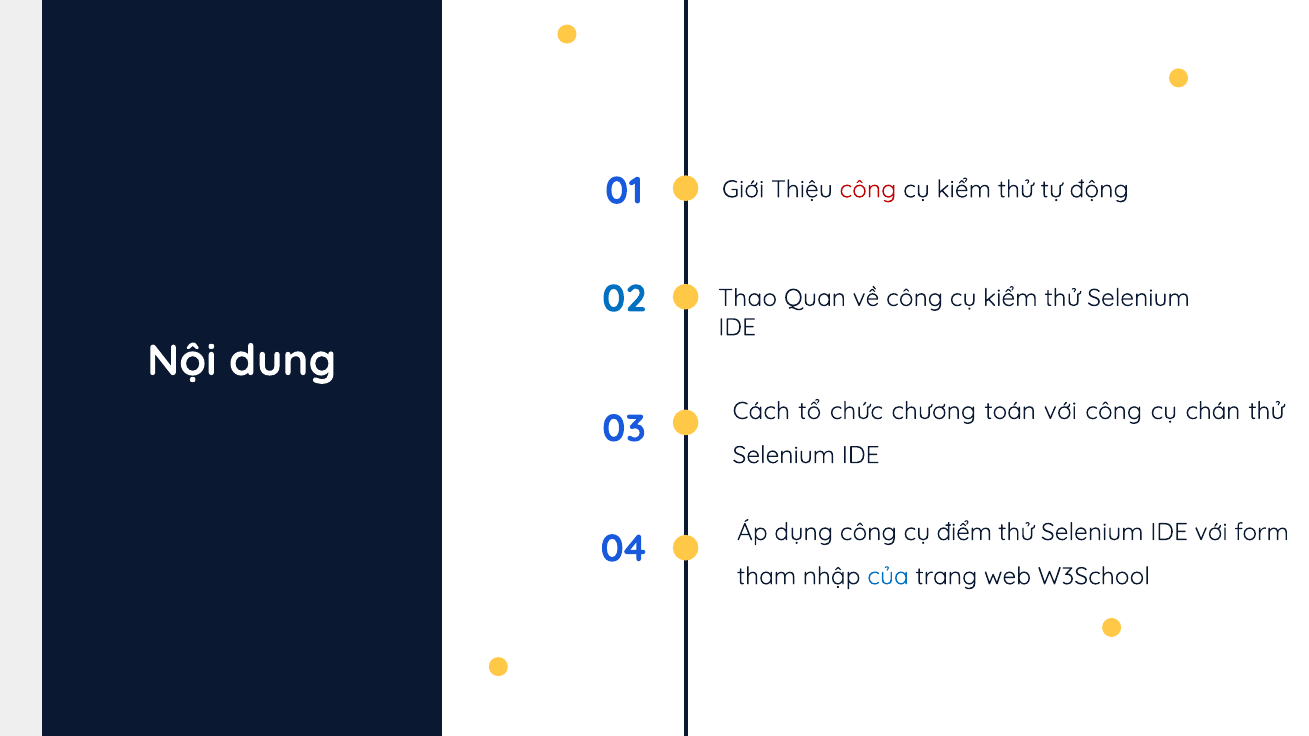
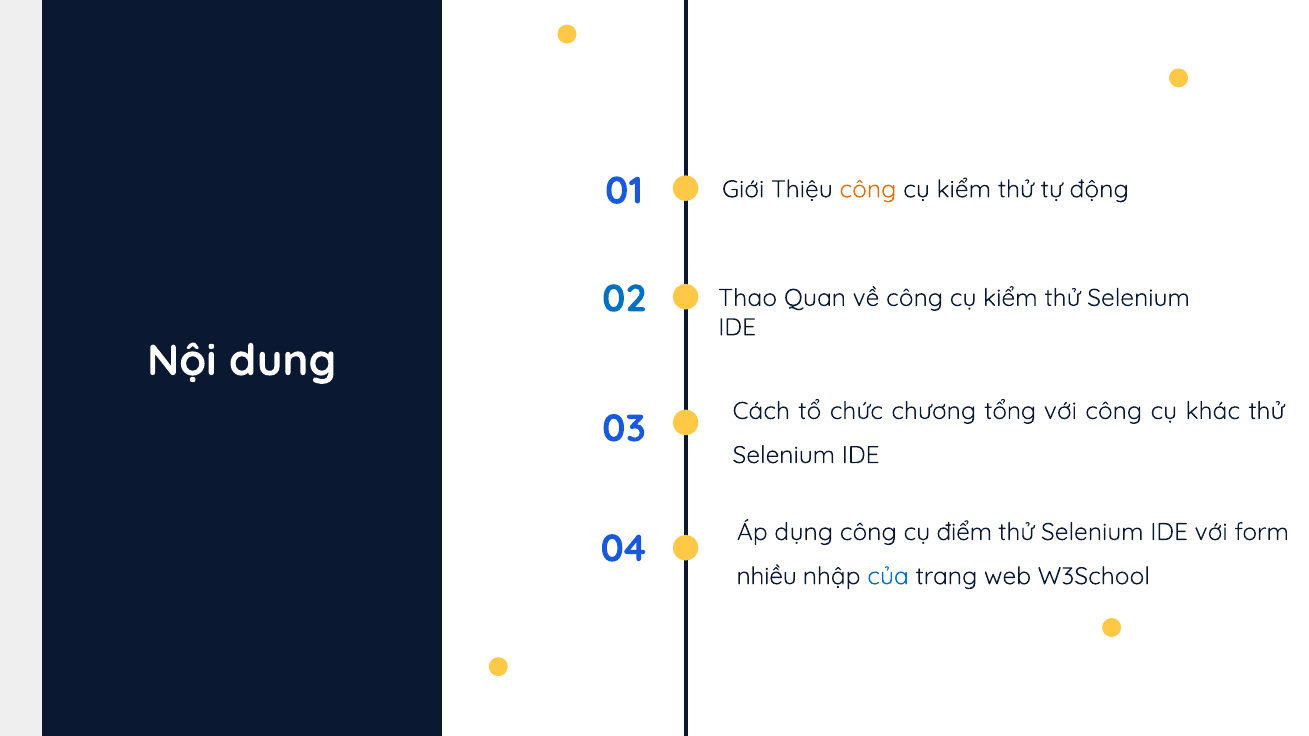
công at (868, 189) colour: red -> orange
toán: toán -> tổng
chán: chán -> khác
tham: tham -> nhiều
